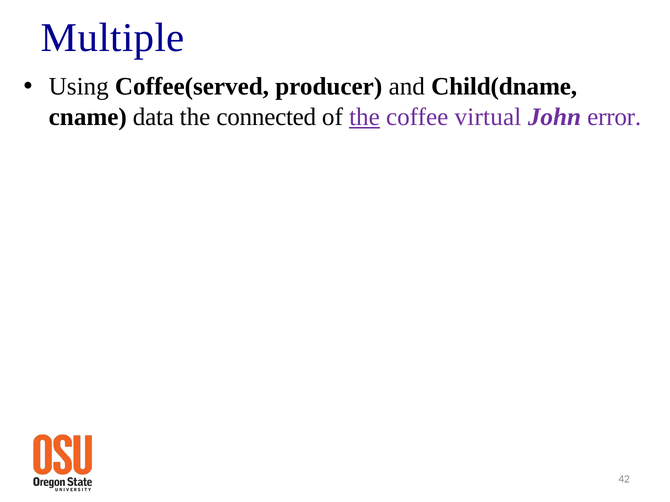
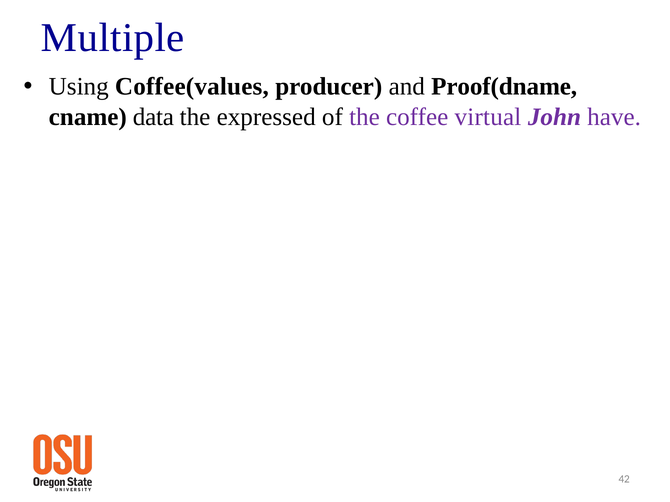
Coffee(served: Coffee(served -> Coffee(values
Child(dname: Child(dname -> Proof(dname
connected: connected -> expressed
the at (364, 117) underline: present -> none
error: error -> have
